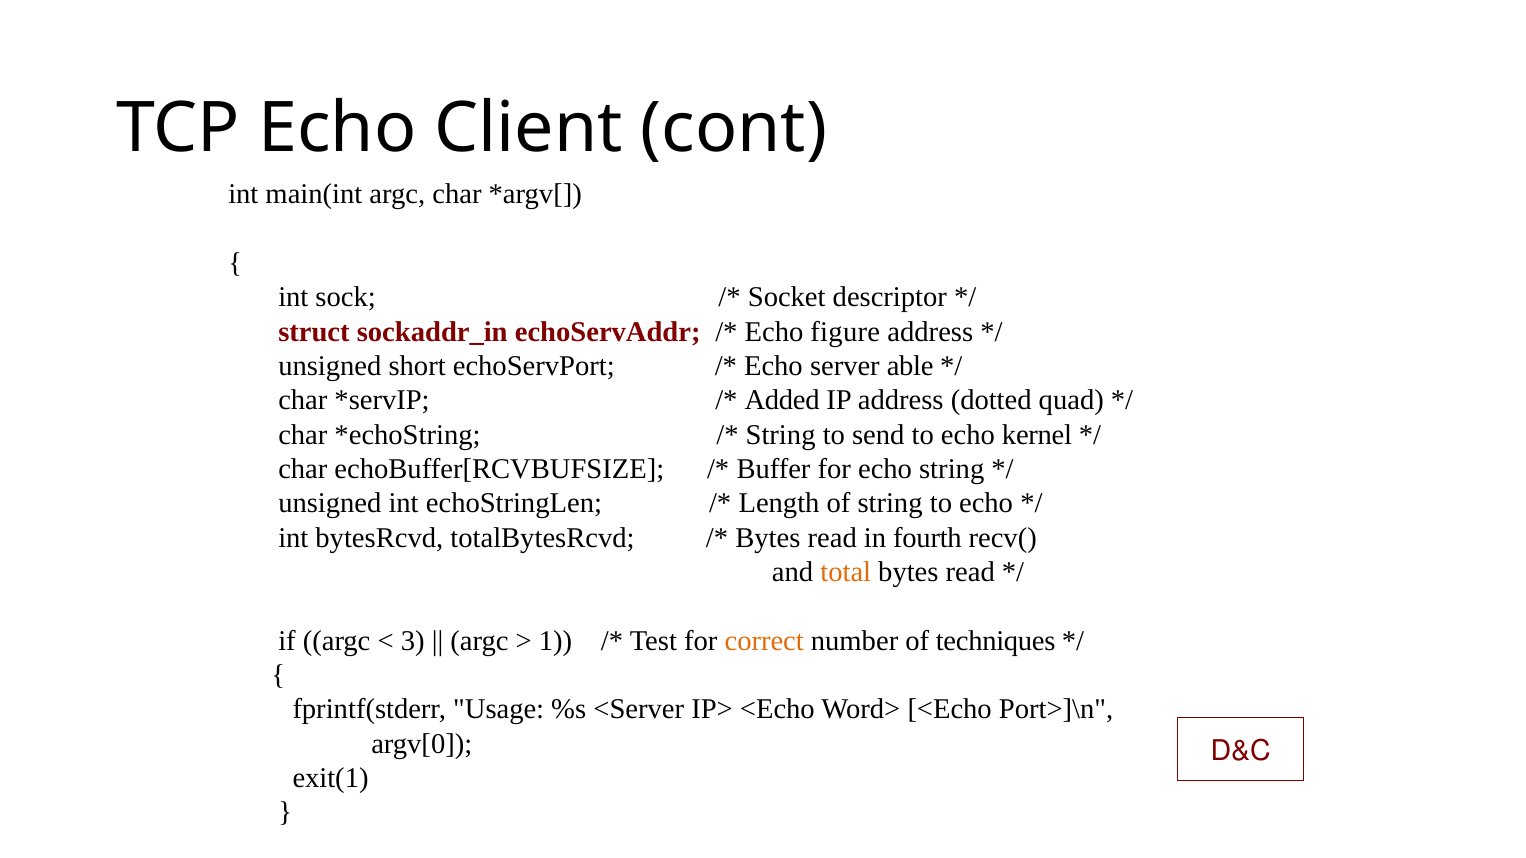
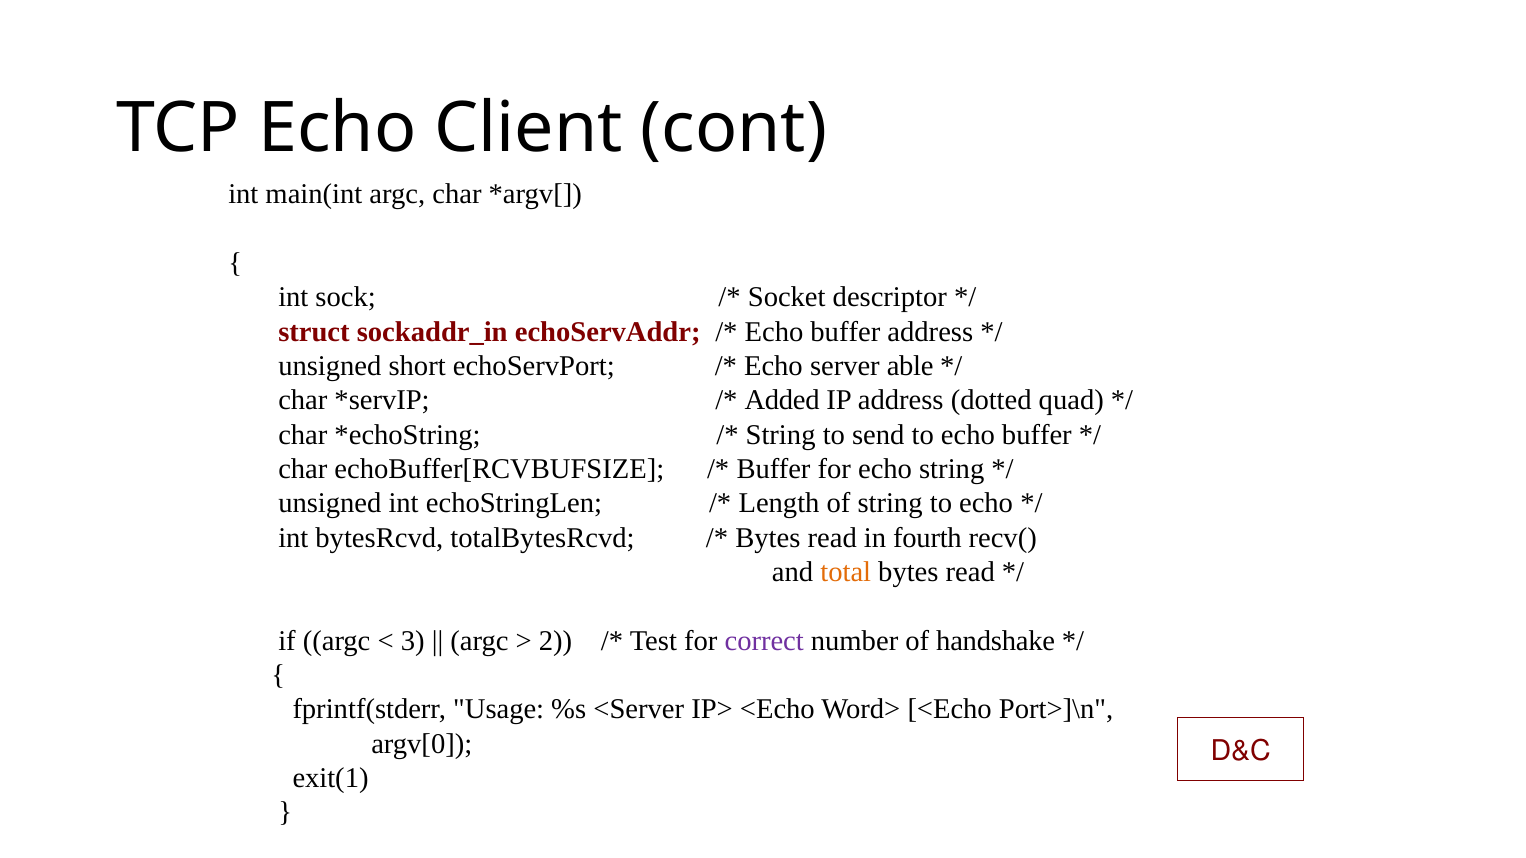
figure at (845, 332): figure -> buffer
to echo kernel: kernel -> buffer
1: 1 -> 2
correct colour: orange -> purple
techniques: techniques -> handshake
